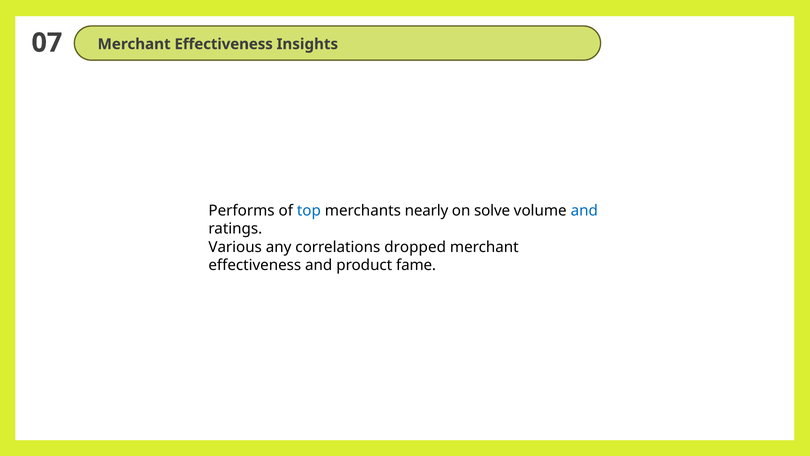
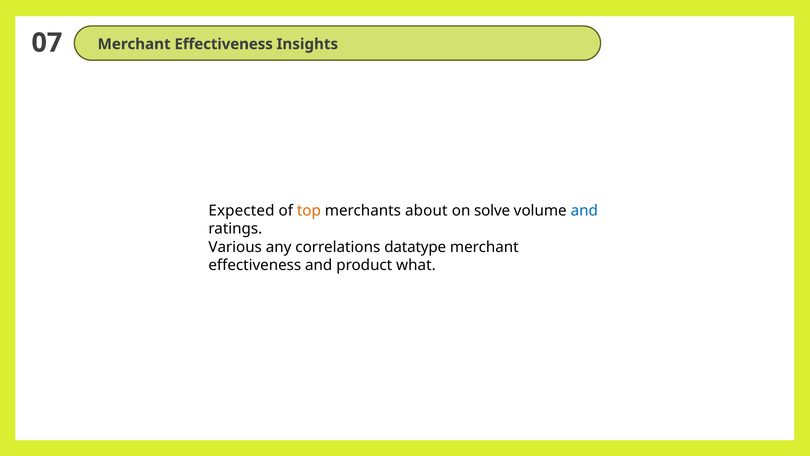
Performs: Performs -> Expected
top colour: blue -> orange
nearly: nearly -> about
dropped: dropped -> datatype
fame: fame -> what
